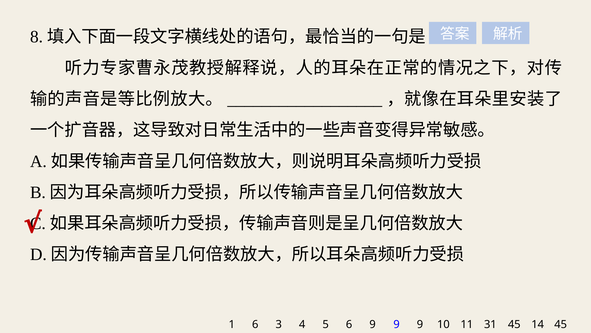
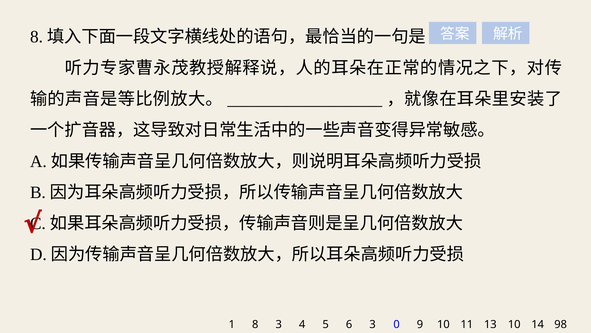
1 6: 6 -> 8
6 9: 9 -> 3
5 9: 9 -> 0
31: 31 -> 13
10 45: 45 -> 10
14 45: 45 -> 98
